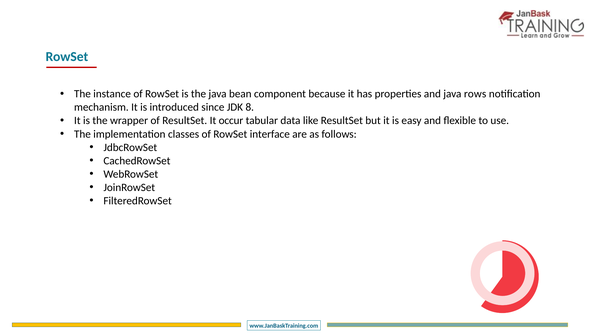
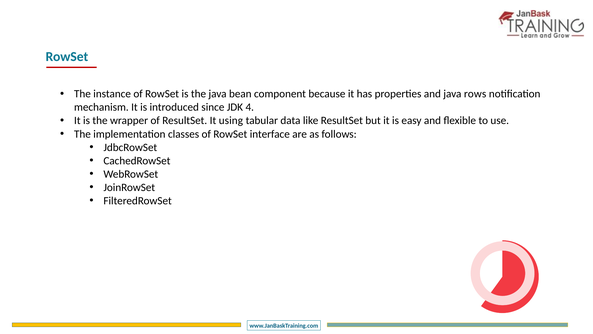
8: 8 -> 4
occur: occur -> using
